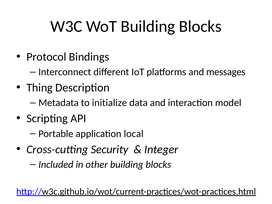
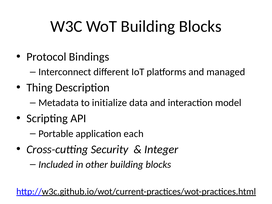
messages: messages -> managed
local: local -> each
